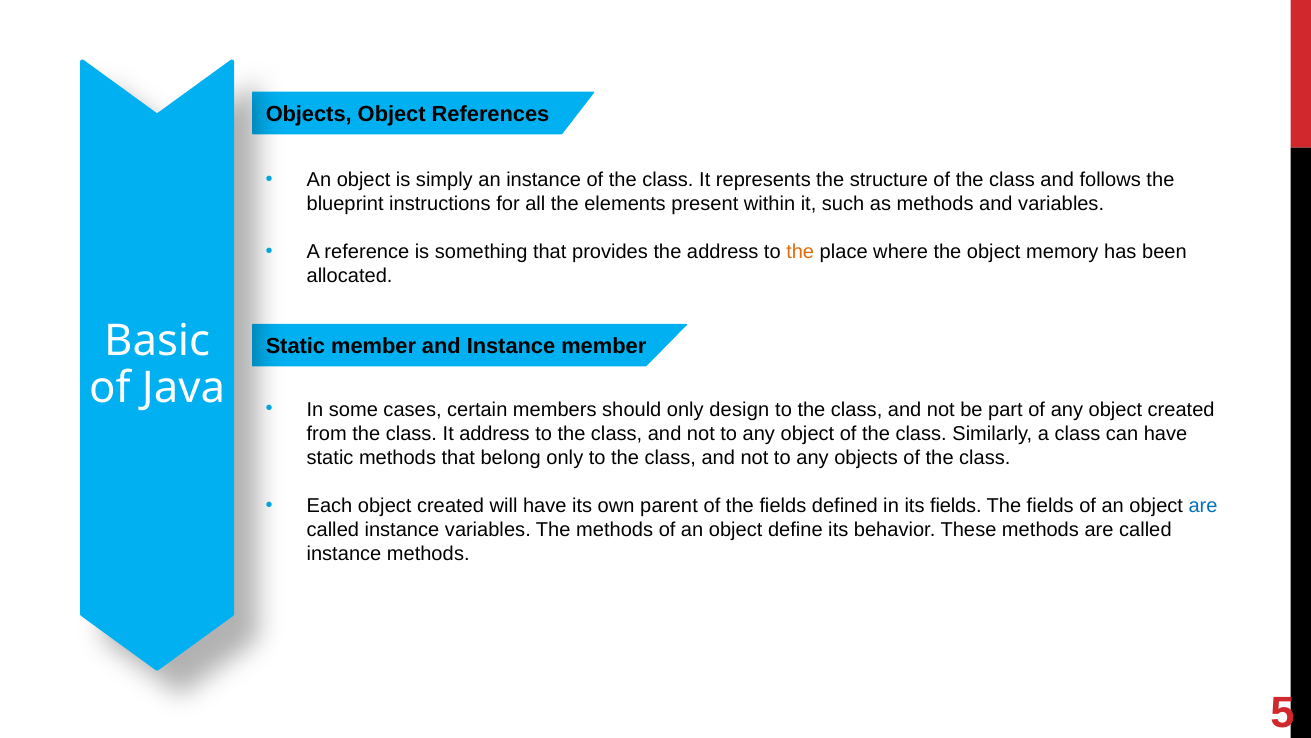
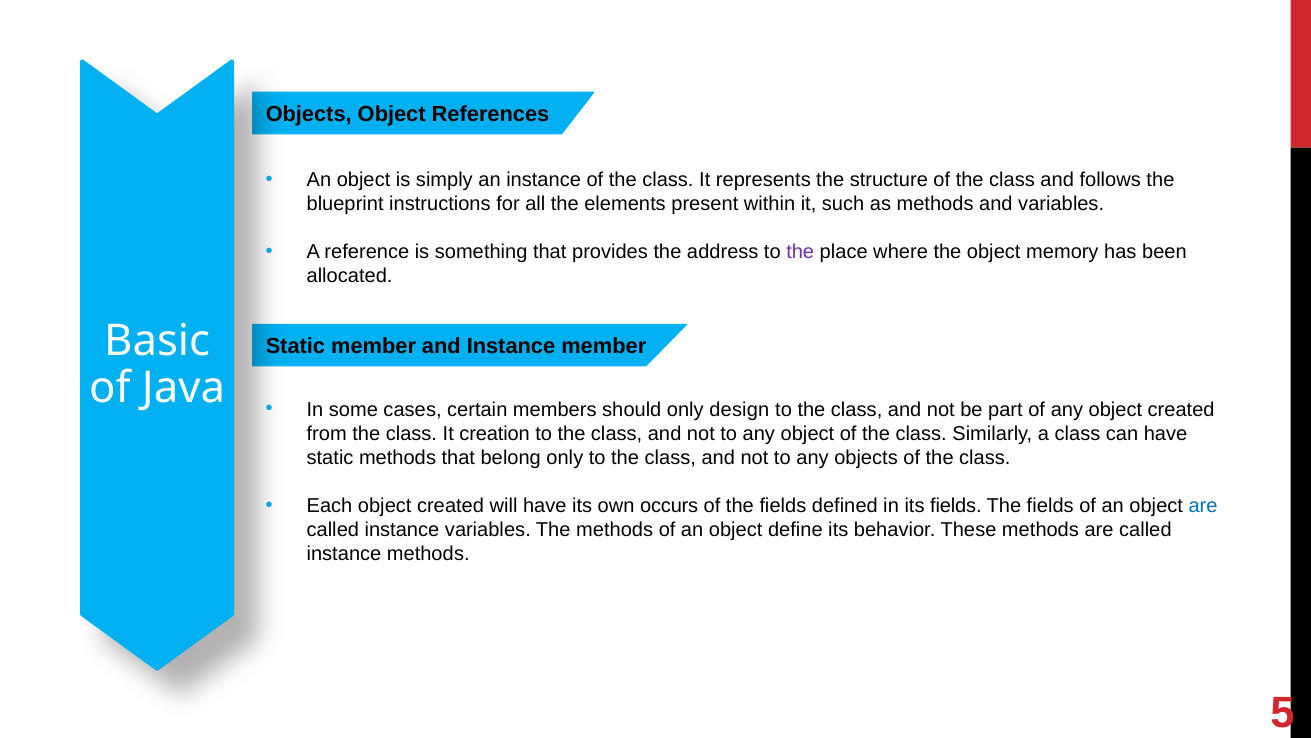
the at (800, 252) colour: orange -> purple
It address: address -> creation
parent: parent -> occurs
